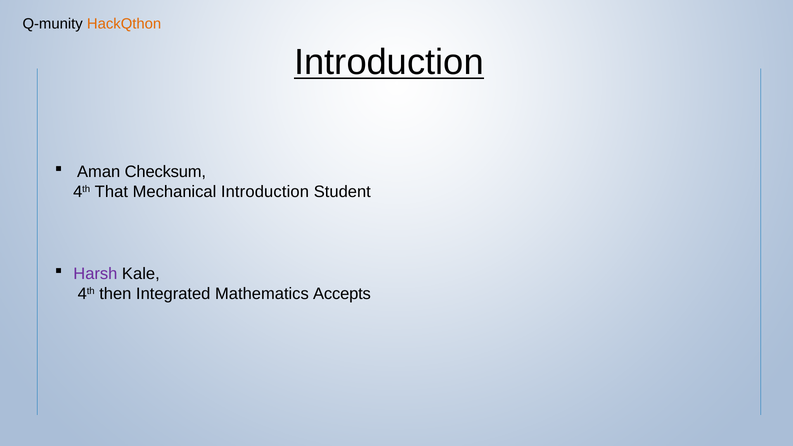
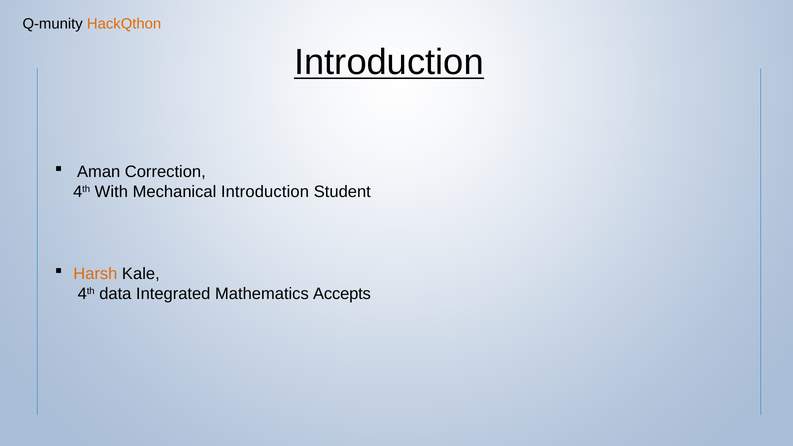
Checksum: Checksum -> Correction
That: That -> With
Harsh colour: purple -> orange
then: then -> data
